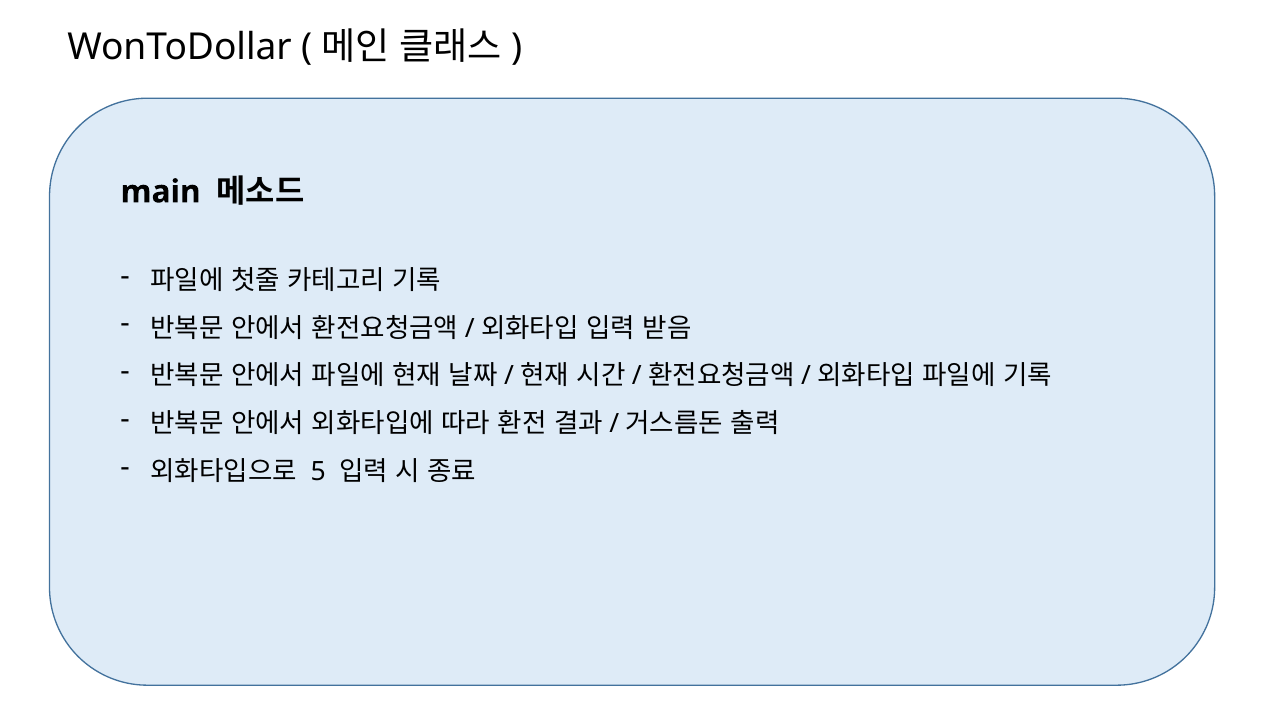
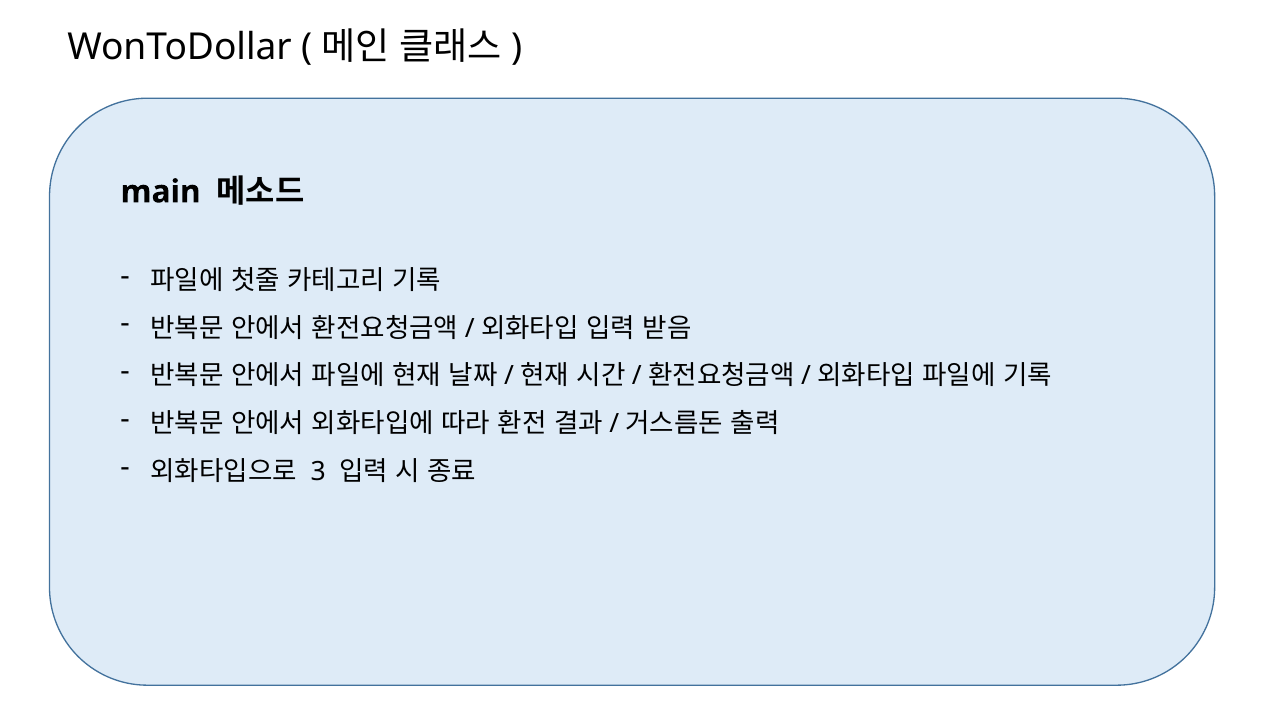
5: 5 -> 3
